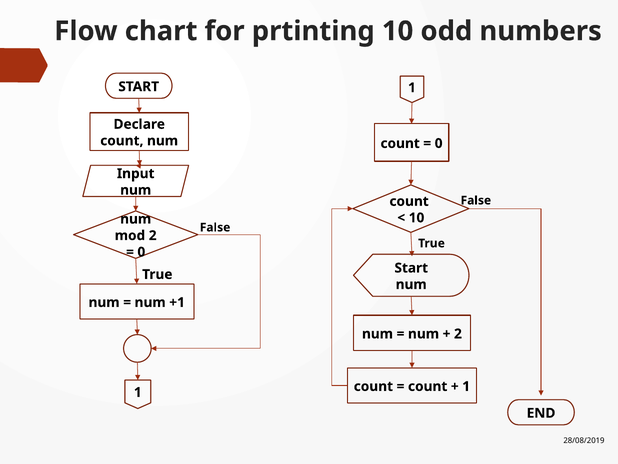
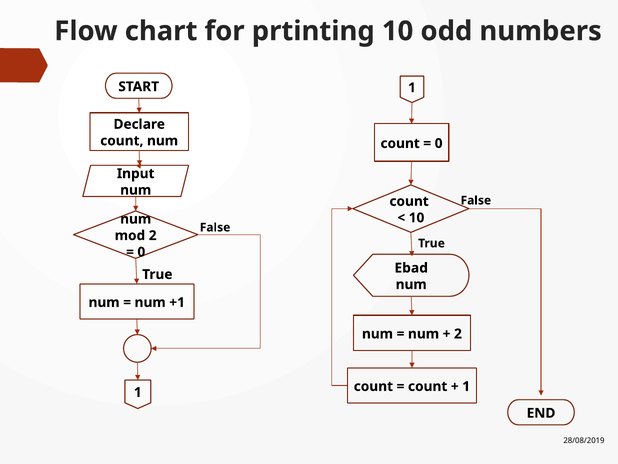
Start at (411, 268): Start -> Ebad
